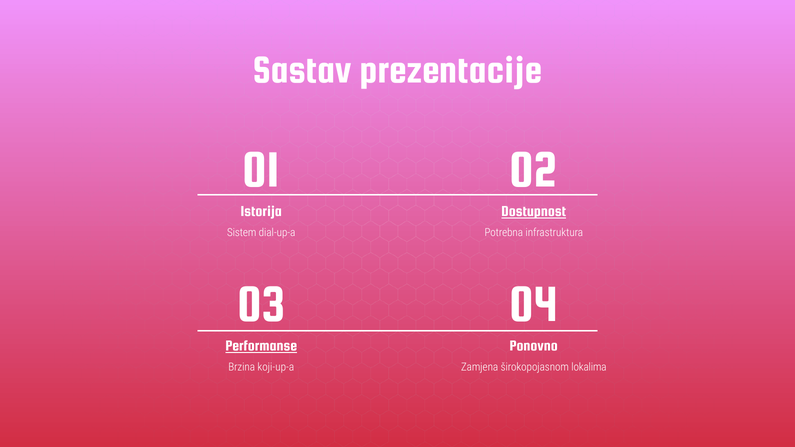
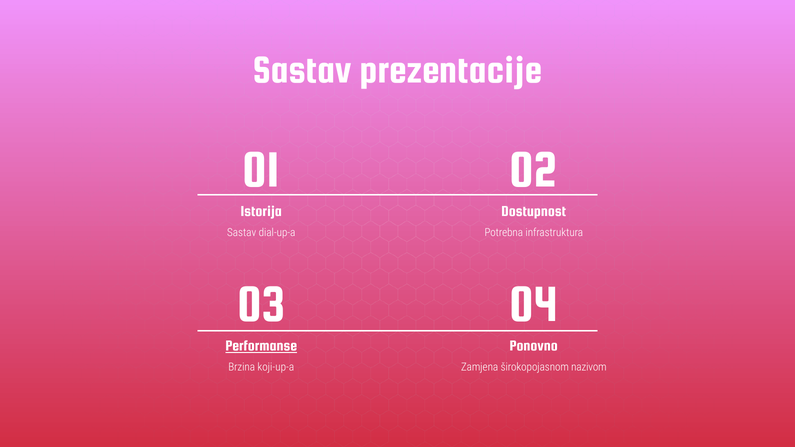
Dostupnost underline: present -> none
Sistem at (242, 233): Sistem -> Sastav
lokalima: lokalima -> nazivom
